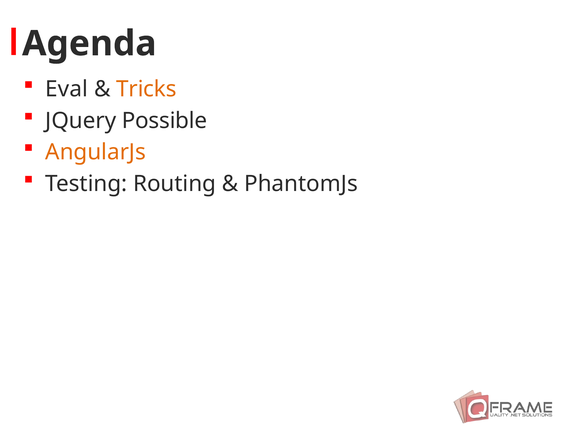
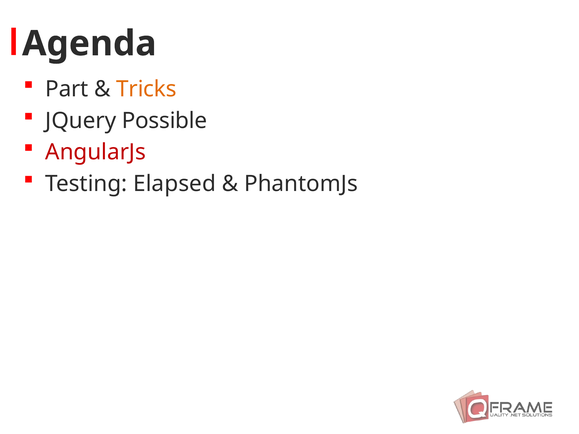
Eval: Eval -> Part
AngularJs colour: orange -> red
Routing: Routing -> Elapsed
